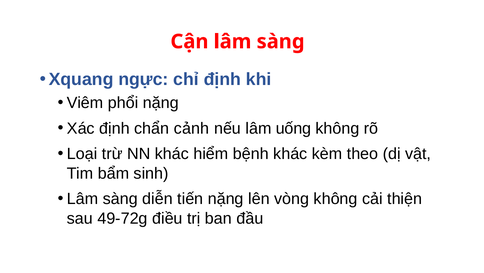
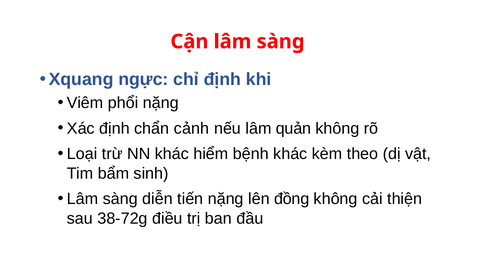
uống: uống -> quản
vòng: vòng -> đồng
49-72g: 49-72g -> 38-72g
